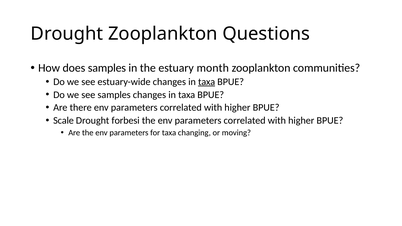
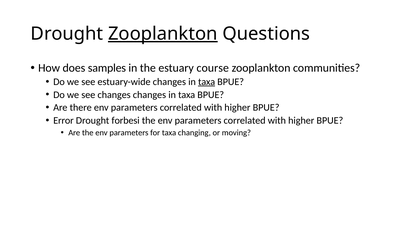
Zooplankton at (163, 34) underline: none -> present
month: month -> course
see samples: samples -> changes
Scale: Scale -> Error
